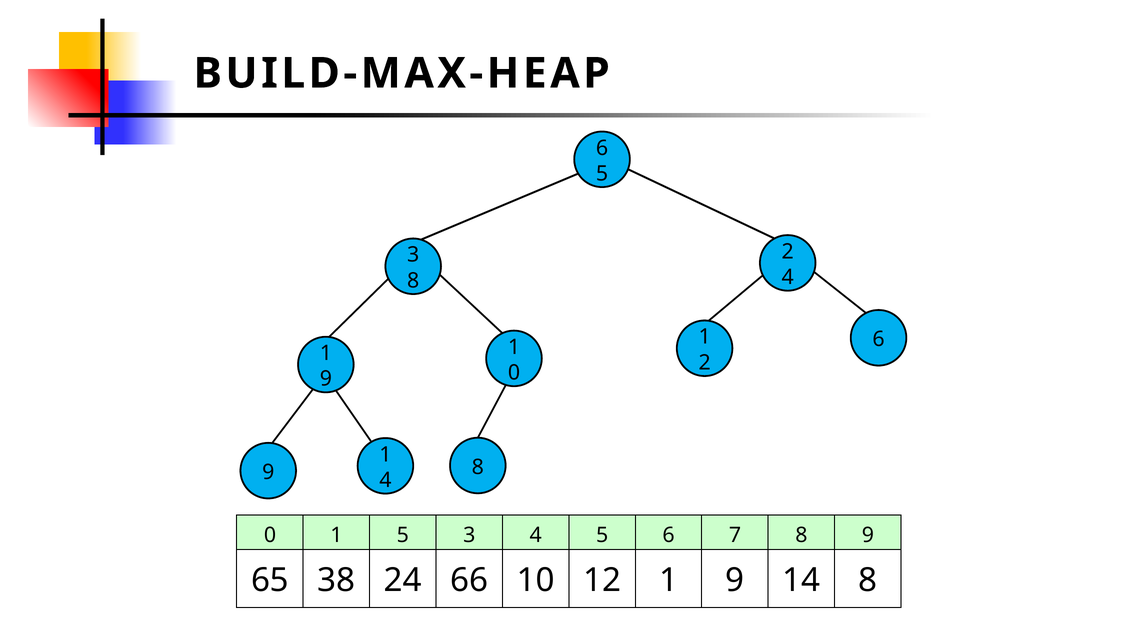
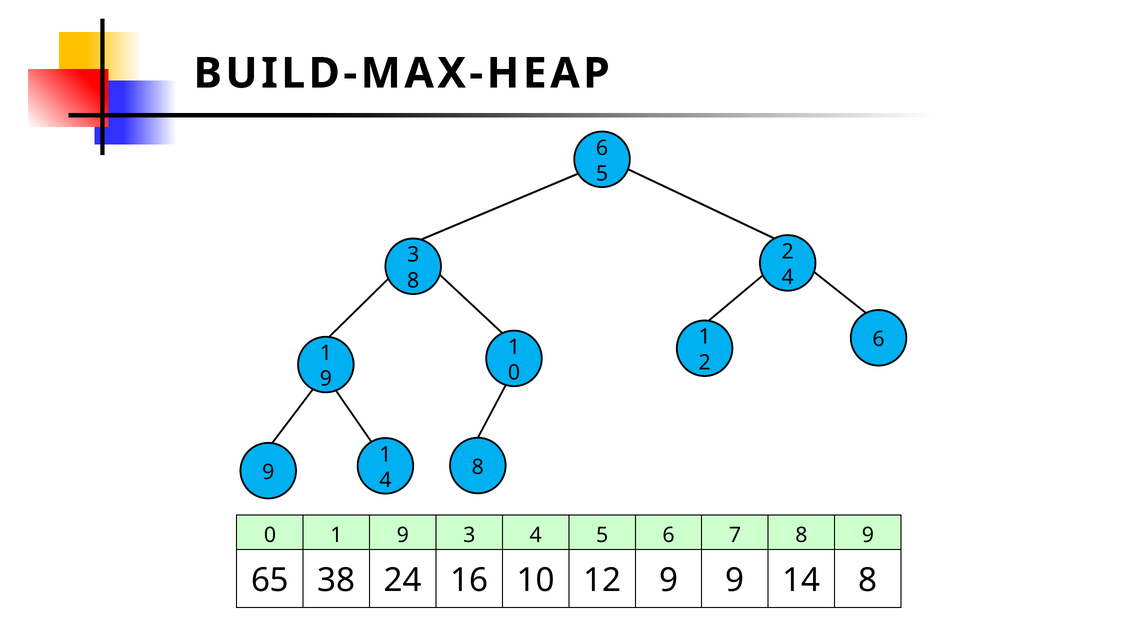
0 1 5: 5 -> 9
66: 66 -> 16
12 1: 1 -> 9
